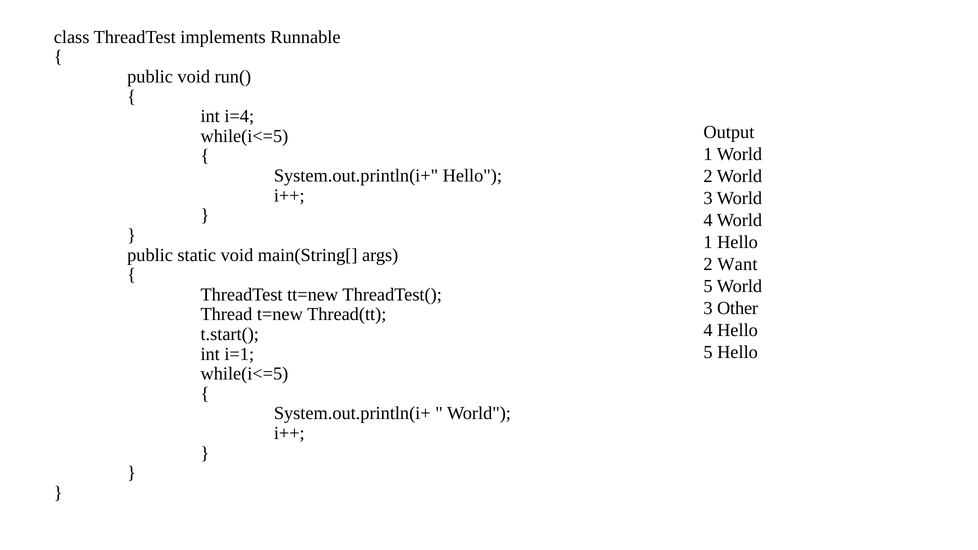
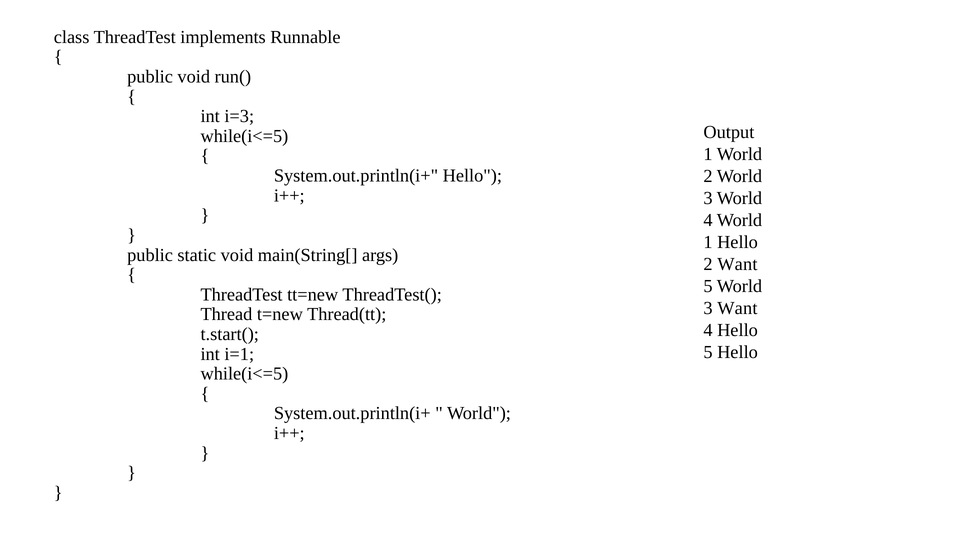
i=4: i=4 -> i=3
3 Other: Other -> Want
